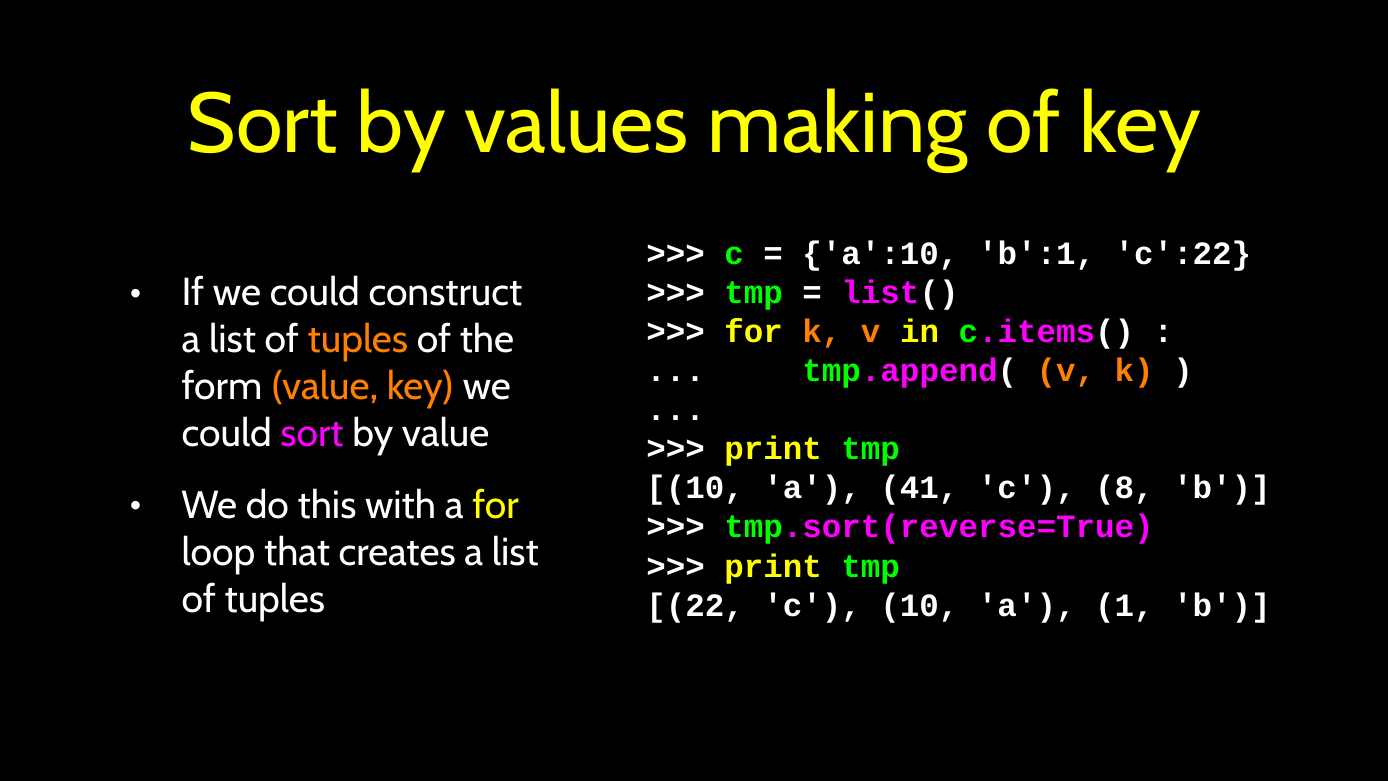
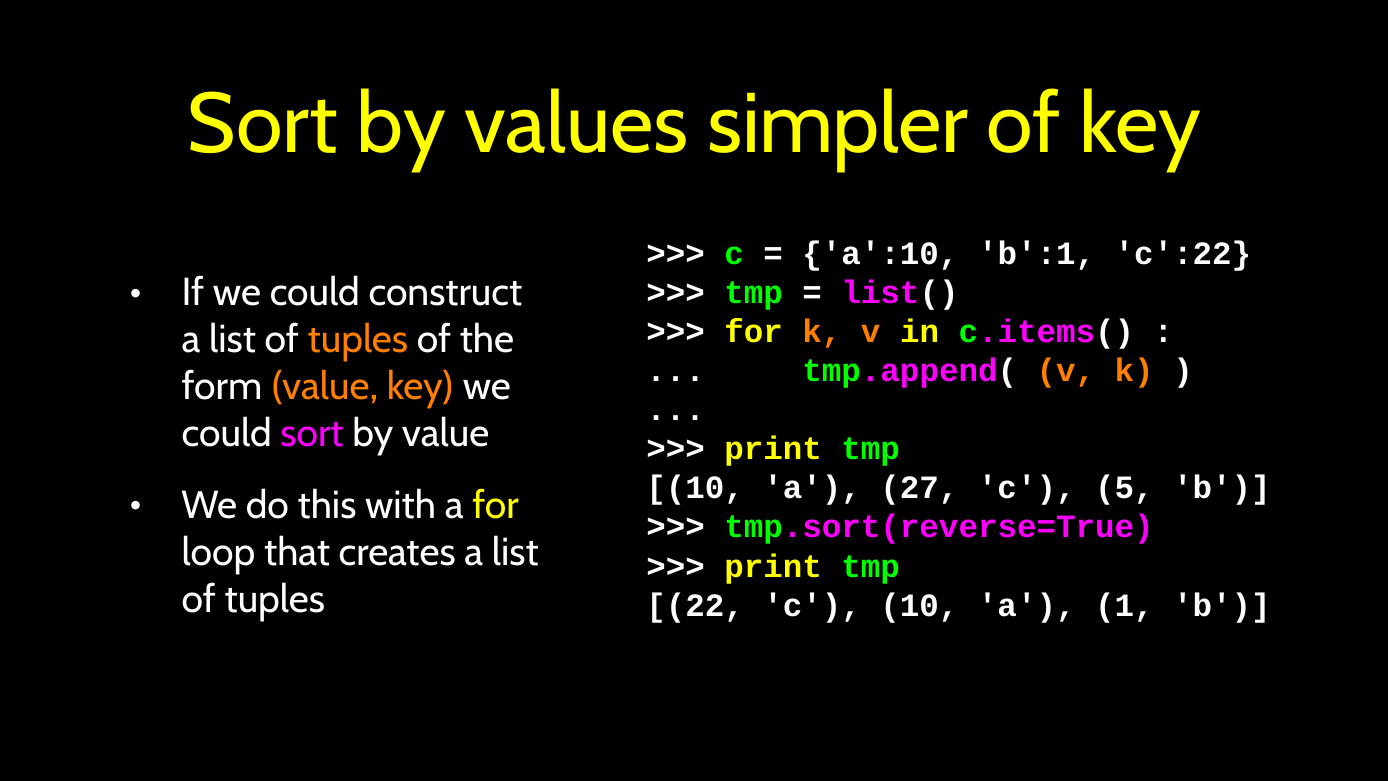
making: making -> simpler
41: 41 -> 27
8: 8 -> 5
